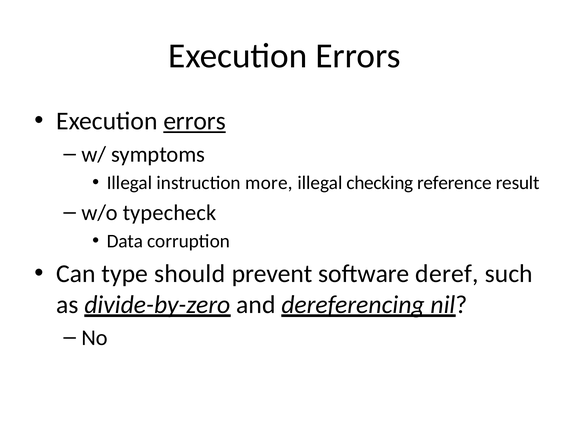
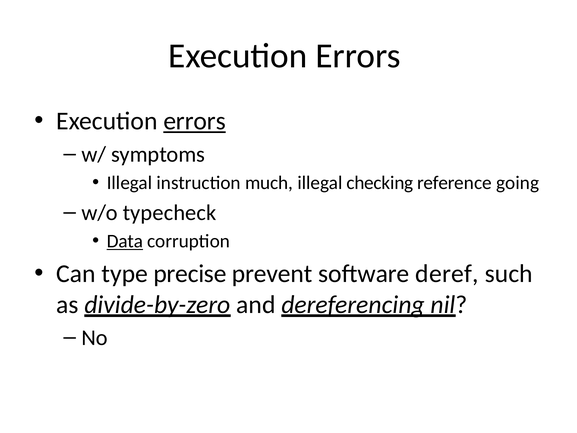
more: more -> much
result: result -> going
Data underline: none -> present
should: should -> precise
